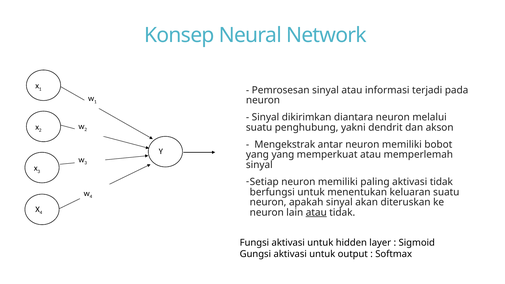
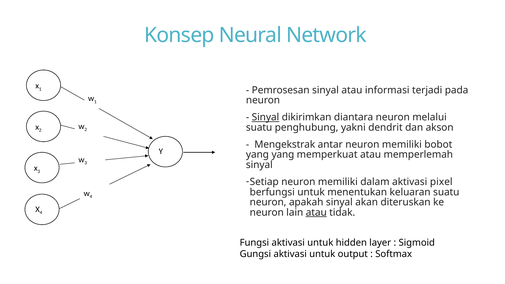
Sinyal at (265, 117) underline: none -> present
paling: paling -> dalam
aktivasi tidak: tidak -> pixel
